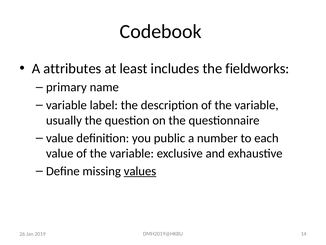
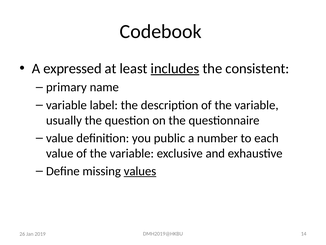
attributes: attributes -> expressed
includes underline: none -> present
fieldworks: fieldworks -> consistent
